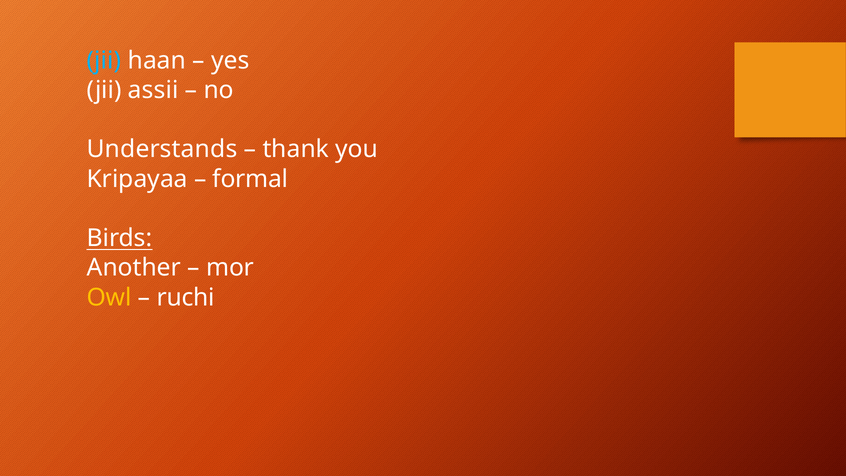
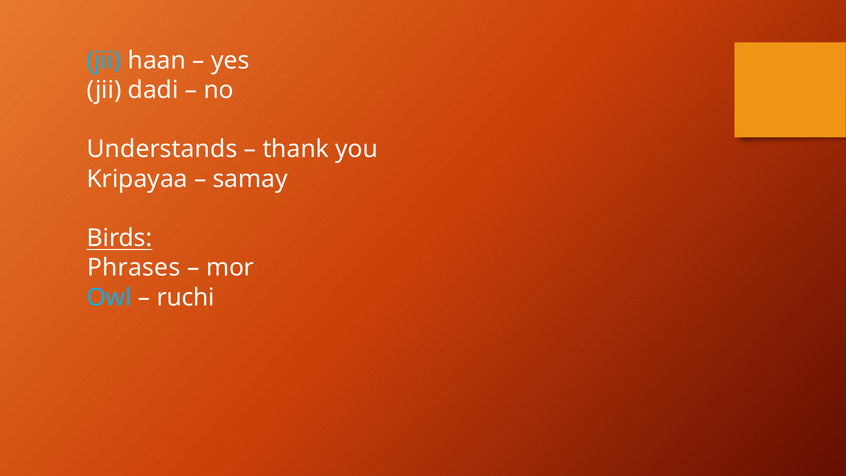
assii: assii -> dadi
formal: formal -> samay
Another: Another -> Phrases
Owl colour: yellow -> light blue
